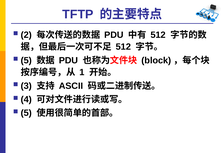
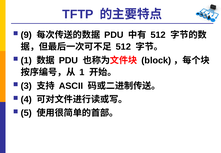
2: 2 -> 9
5 at (26, 60): 5 -> 1
